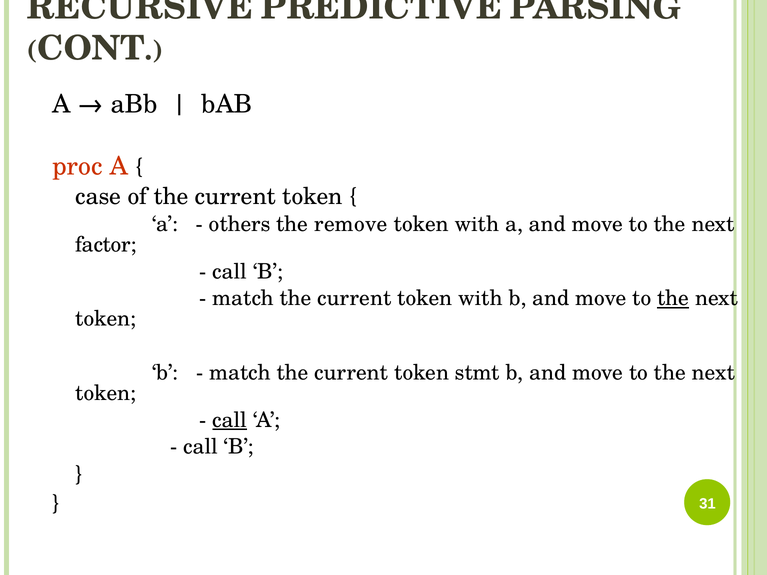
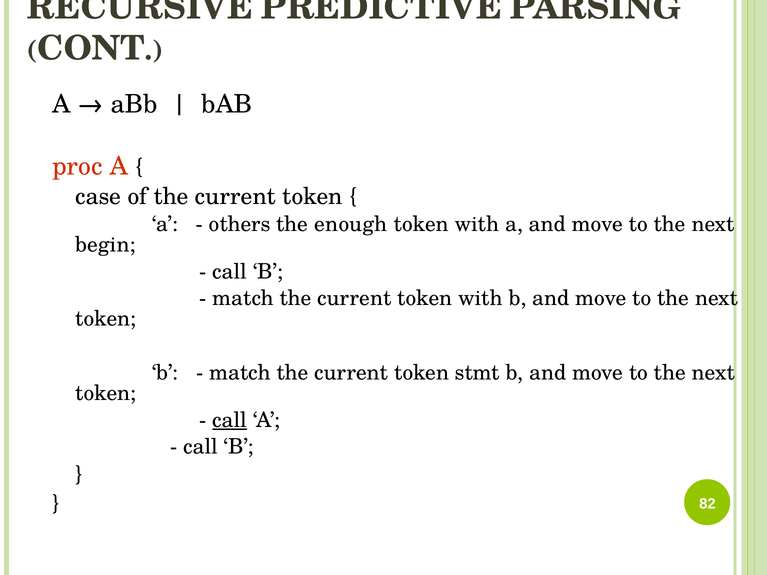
remove: remove -> enough
factor: factor -> begin
the at (673, 299) underline: present -> none
31: 31 -> 82
